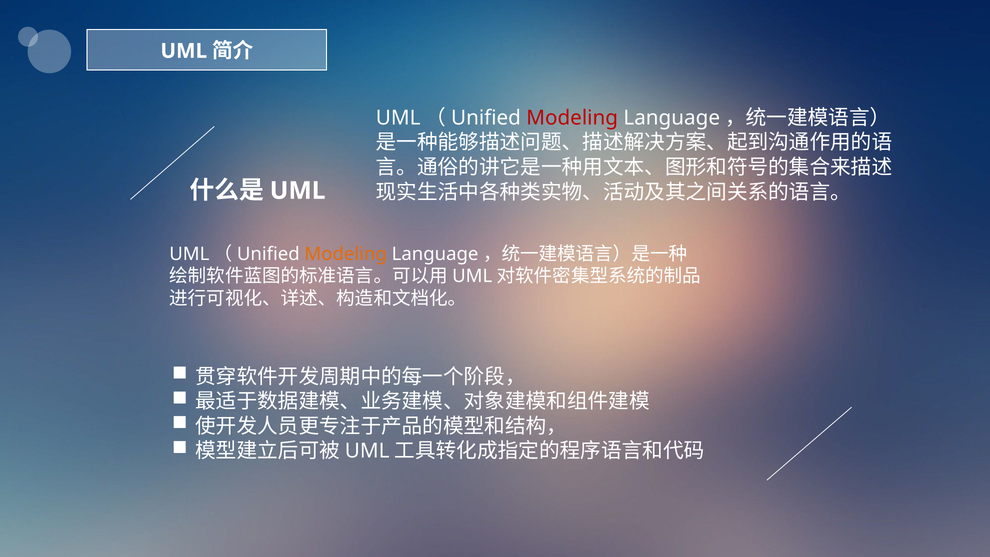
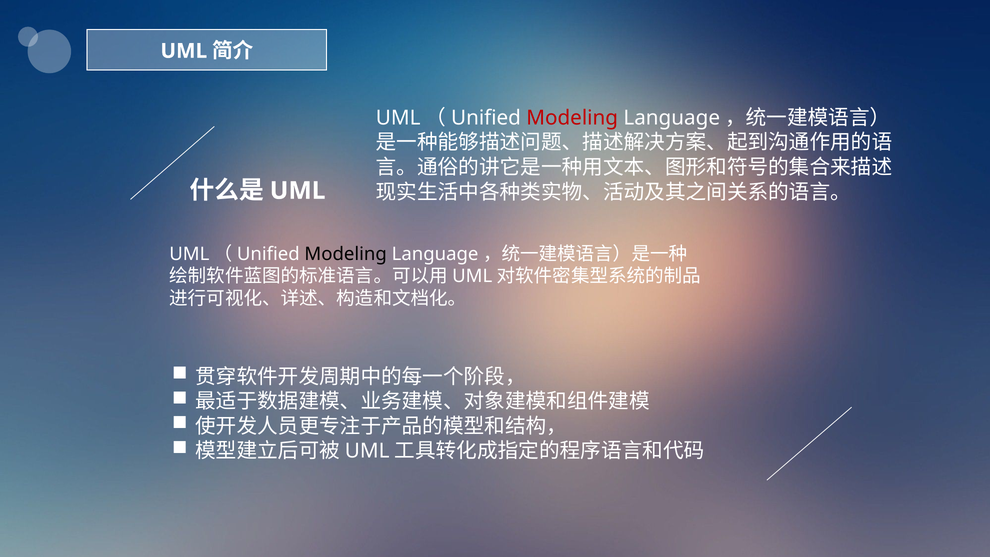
Modeling at (346, 254) colour: orange -> black
